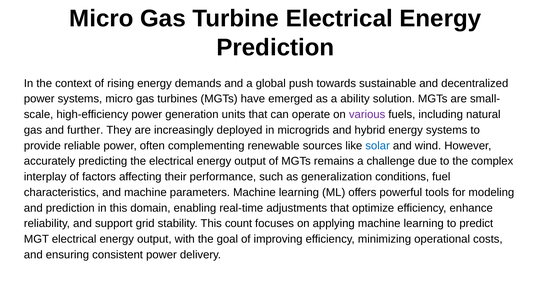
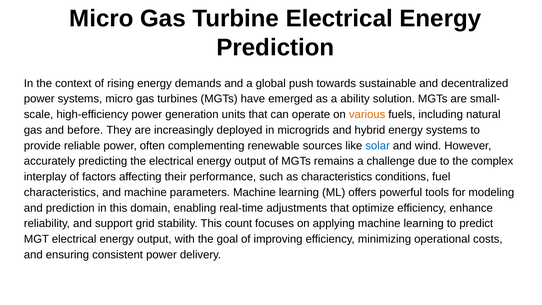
various colour: purple -> orange
further: further -> before
as generalization: generalization -> characteristics
